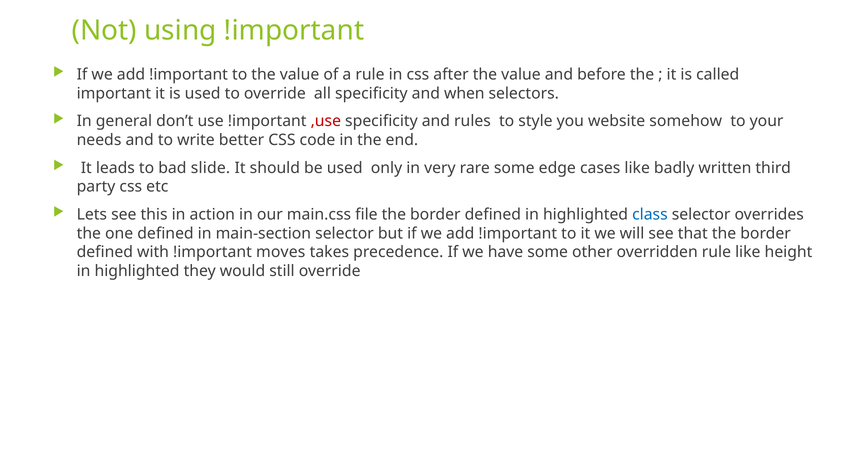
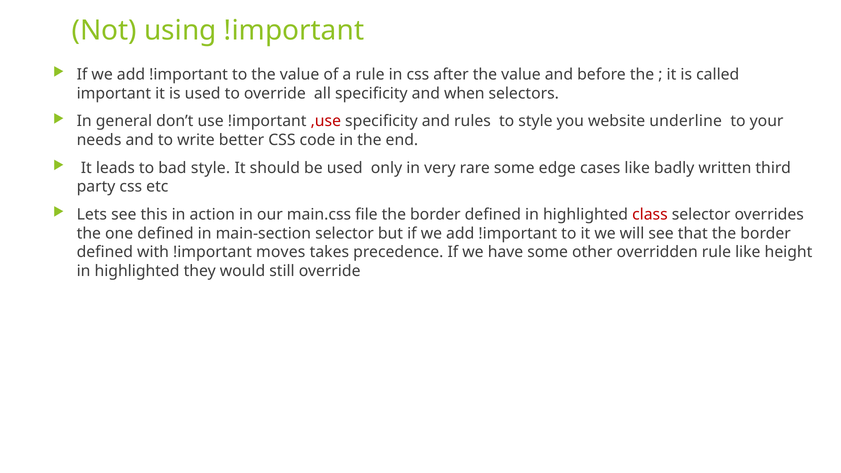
somehow: somehow -> underline
bad slide: slide -> style
class colour: blue -> red
